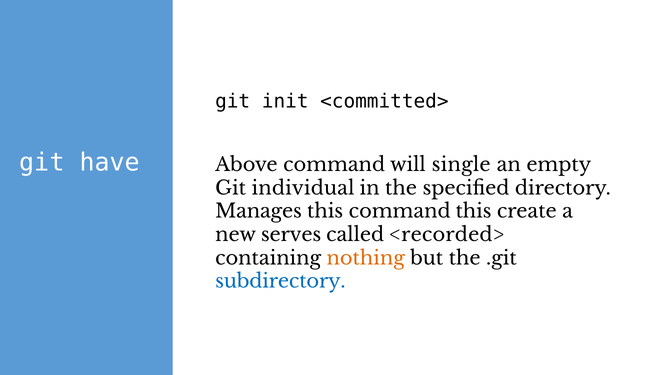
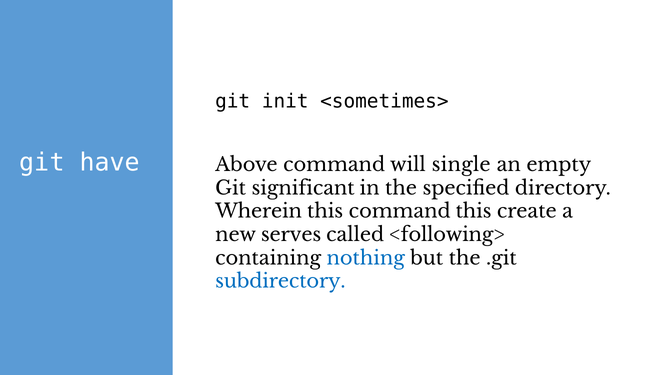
<committed>: <committed> -> <sometimes>
individual: individual -> significant
Manages: Manages -> Wherein
<recorded>: <recorded> -> <following>
nothing colour: orange -> blue
